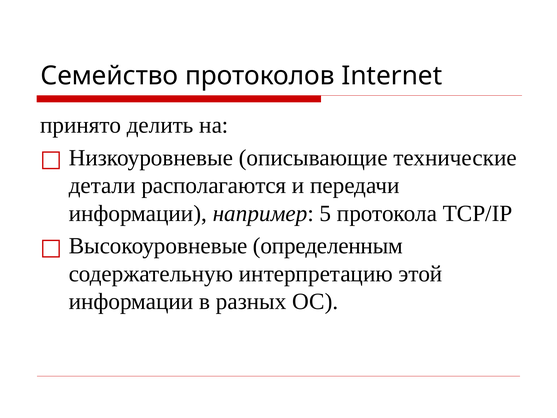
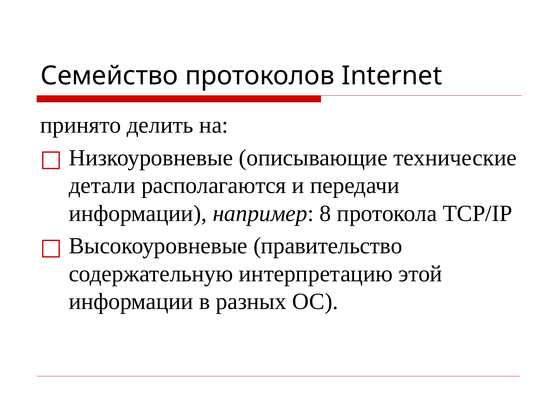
5: 5 -> 8
определенным: определенным -> правительство
